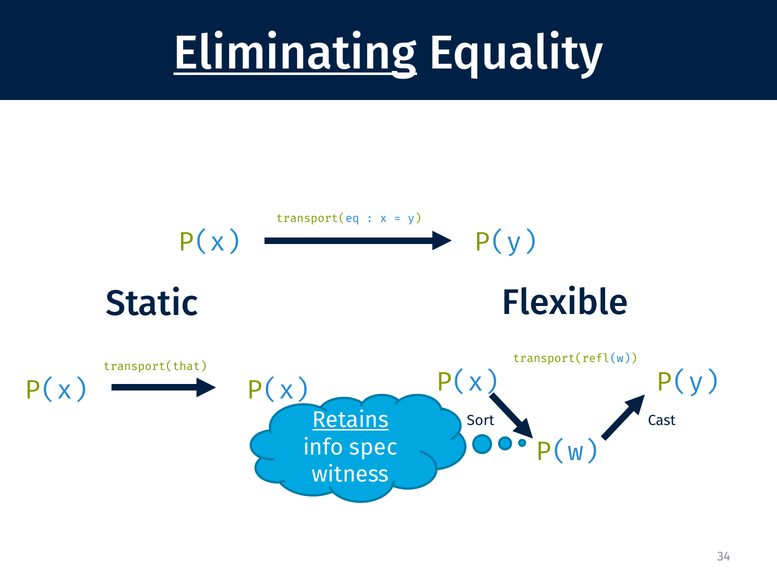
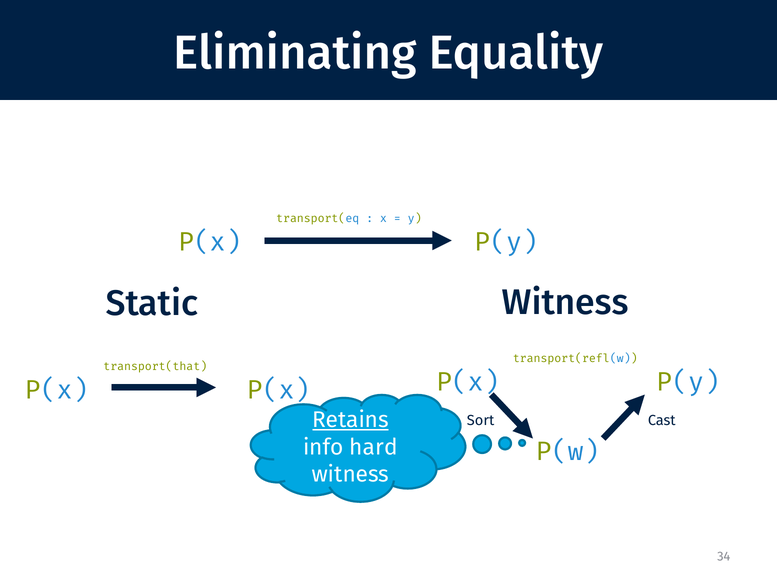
Eliminating underline: present -> none
Flexible at (565, 303): Flexible -> Witness
spec: spec -> hard
